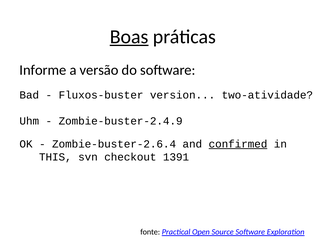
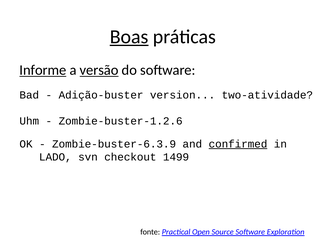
Informe underline: none -> present
versão underline: none -> present
Fluxos-buster: Fluxos-buster -> Adição-buster
Zombie-buster-2.4.9: Zombie-buster-2.4.9 -> Zombie-buster-1.2.6
Zombie-buster-2.6.4: Zombie-buster-2.6.4 -> Zombie-buster-6.3.9
THIS: THIS -> LADO
1391: 1391 -> 1499
